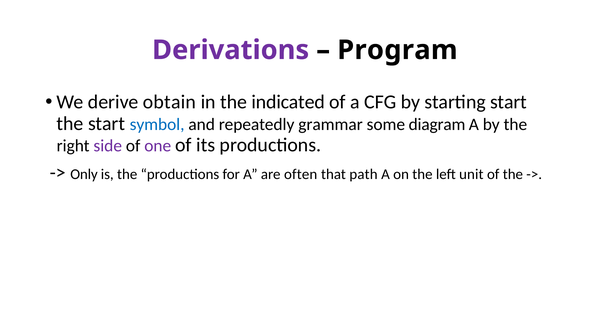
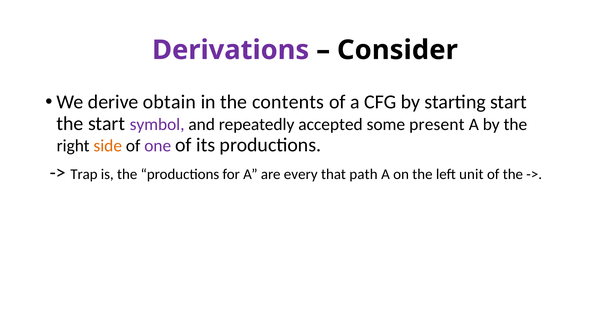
Program: Program -> Consider
indicated: indicated -> contents
symbol colour: blue -> purple
grammar: grammar -> accepted
diagram: diagram -> present
side colour: purple -> orange
Only: Only -> Trap
often: often -> every
